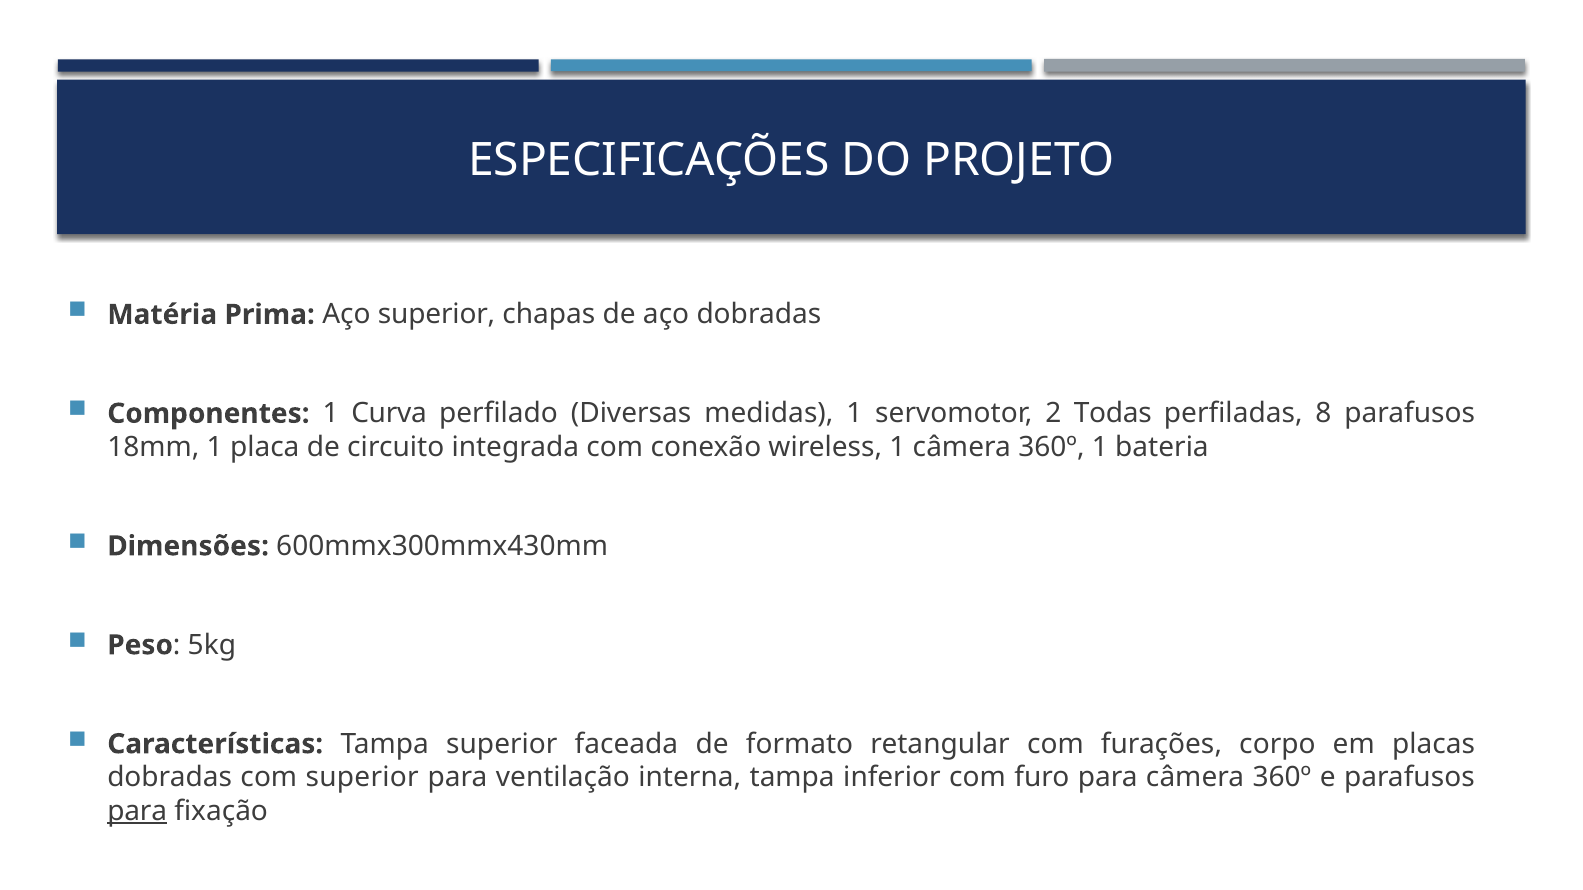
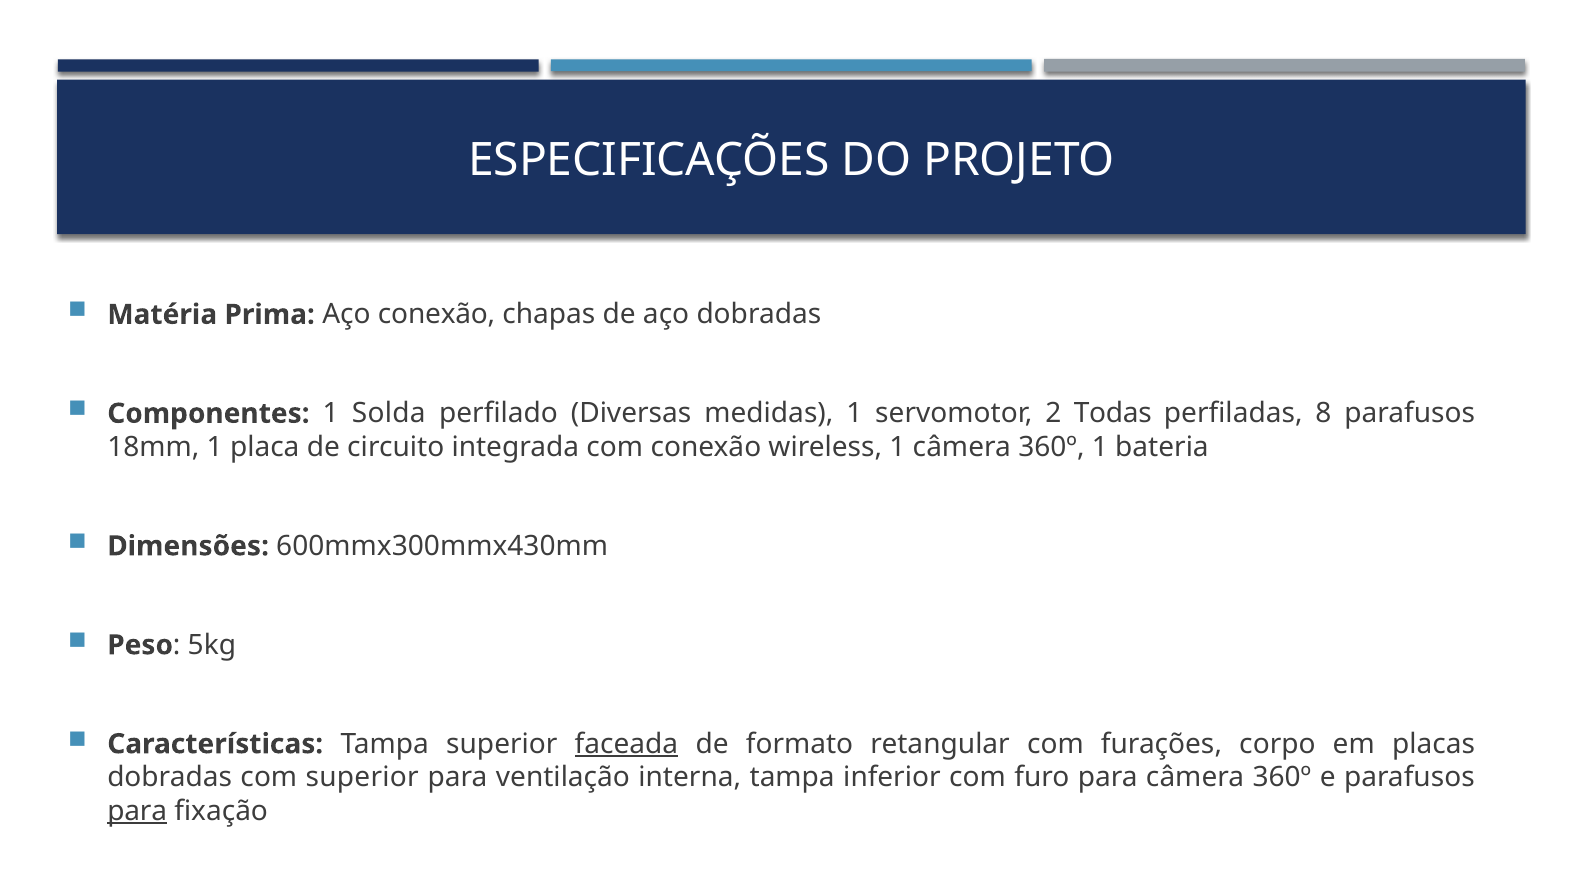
Aço superior: superior -> conexão
Curva: Curva -> Solda
faceada underline: none -> present
